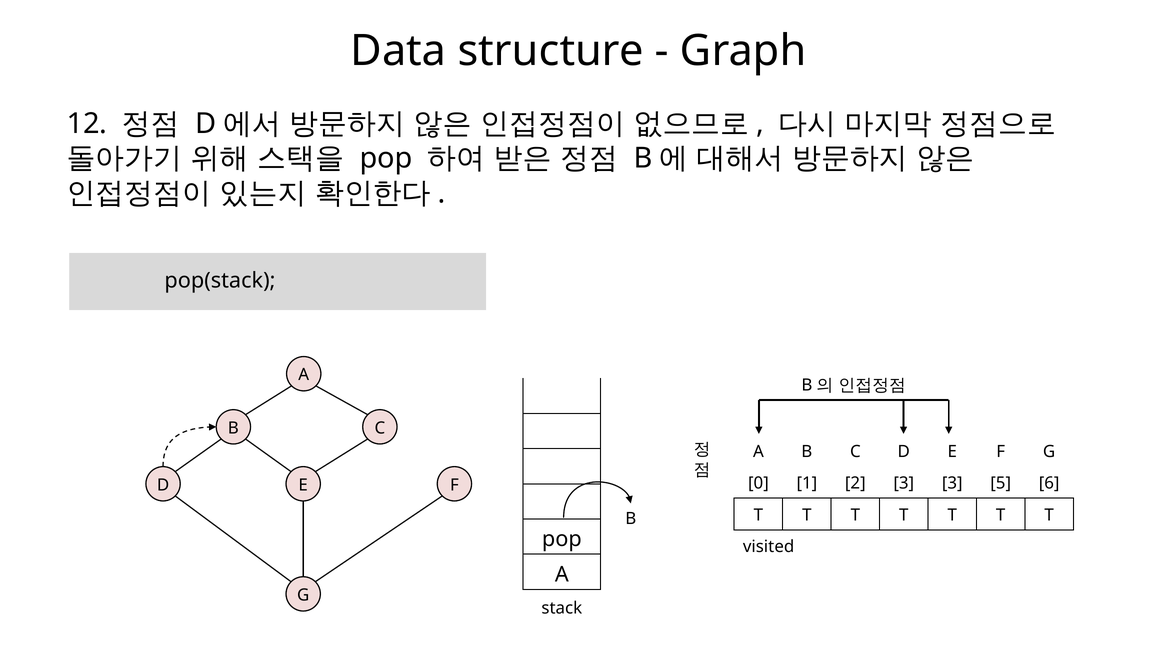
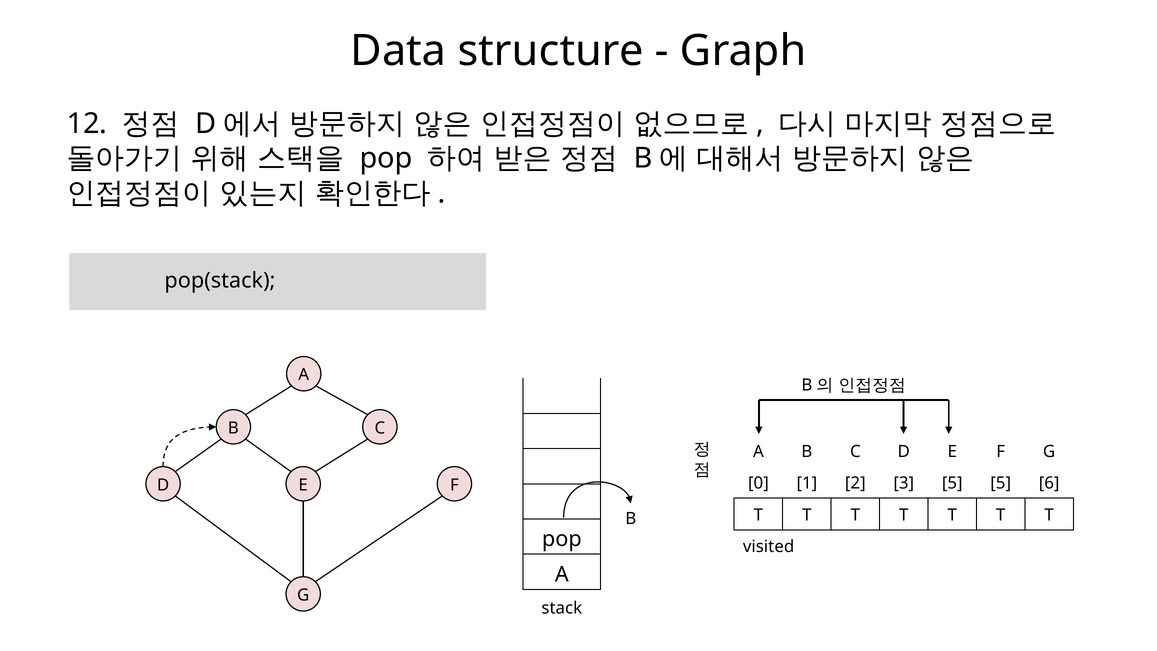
3 3: 3 -> 5
